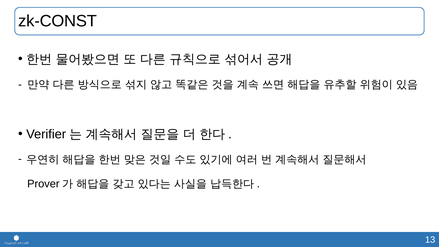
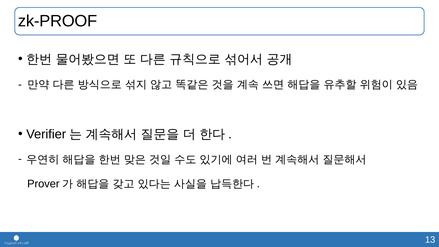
zk-CONST: zk-CONST -> zk-PROOF
